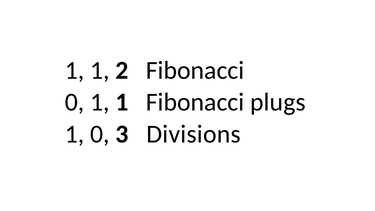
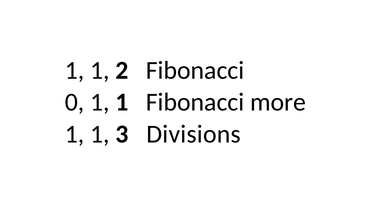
plugs: plugs -> more
0 at (100, 134): 0 -> 1
